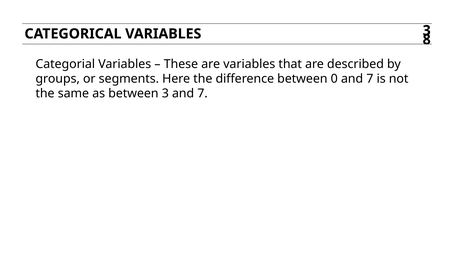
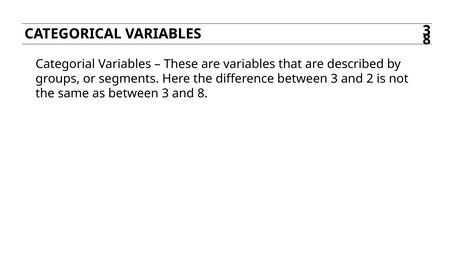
difference between 0: 0 -> 3
7 at (370, 79): 7 -> 2
3 and 7: 7 -> 8
